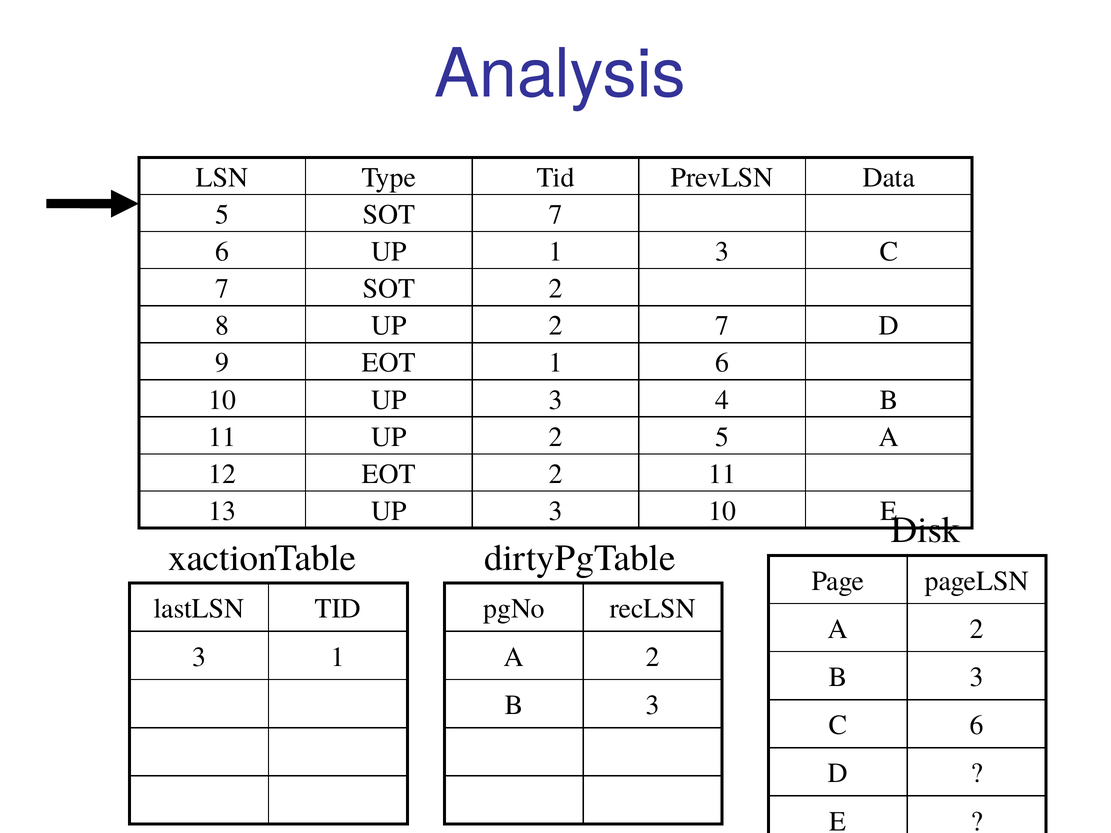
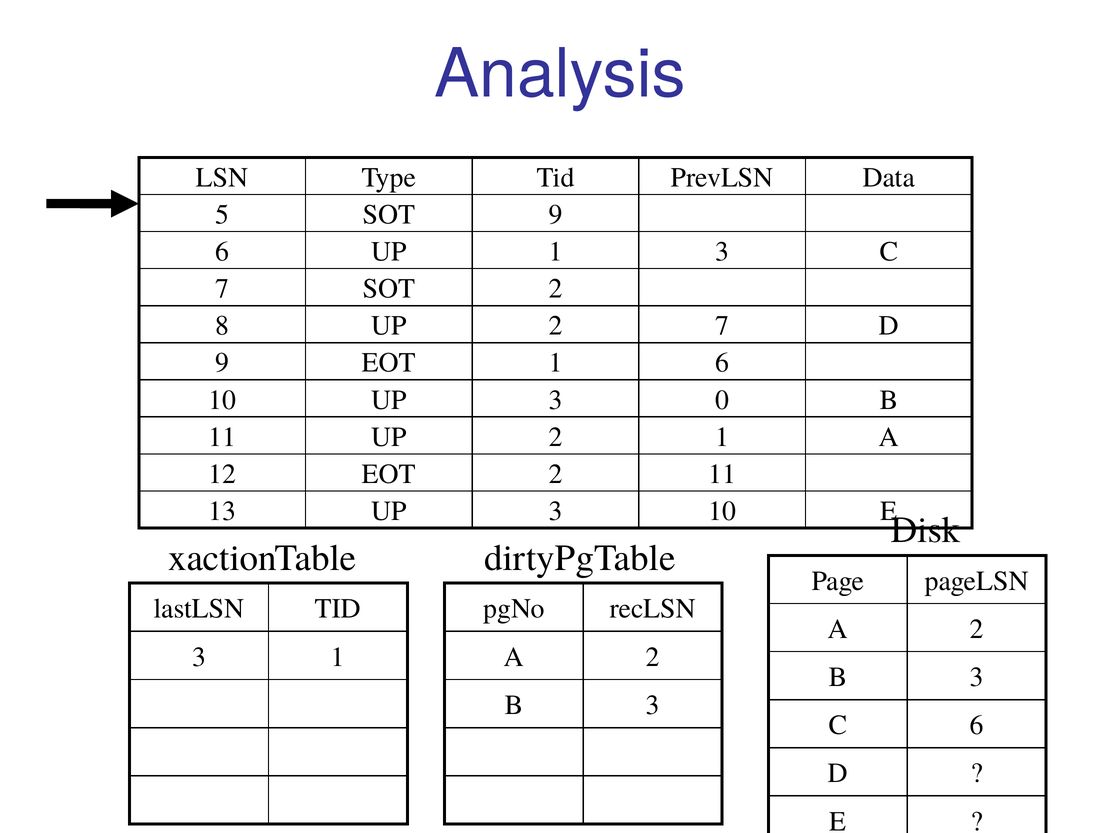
SOT 7: 7 -> 9
4: 4 -> 0
2 5: 5 -> 1
